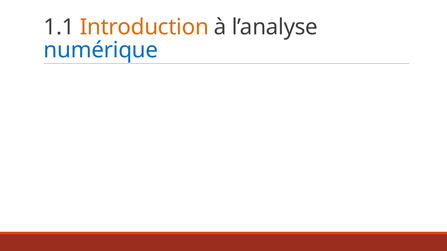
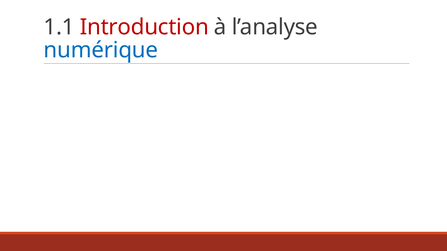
Introduction colour: orange -> red
